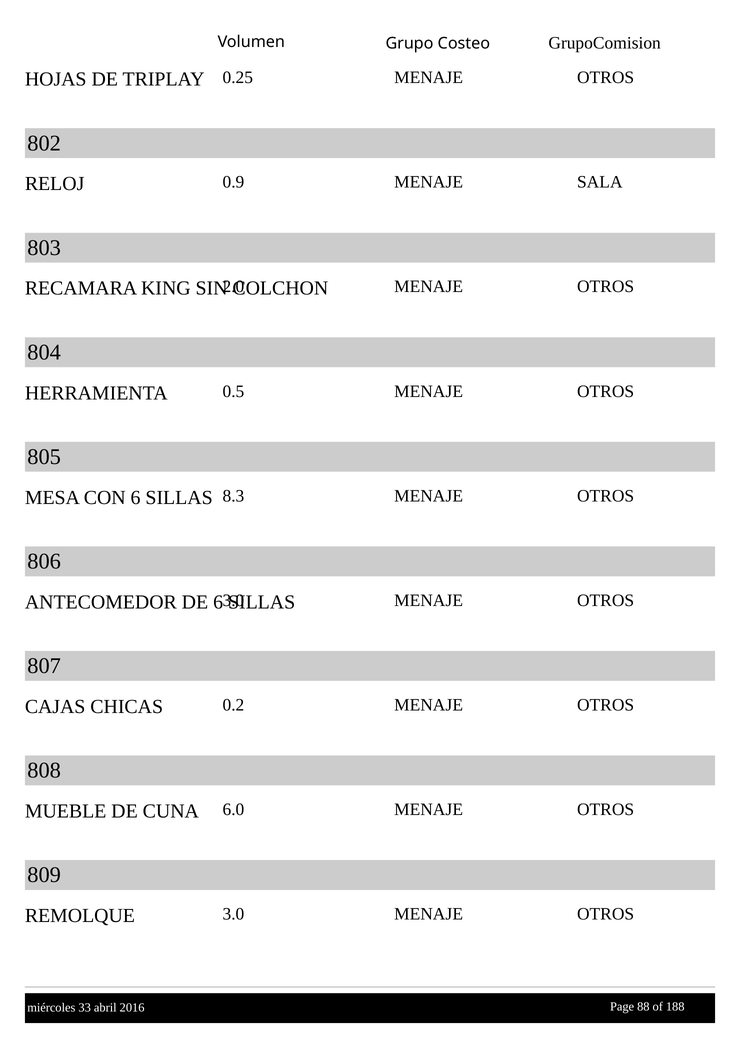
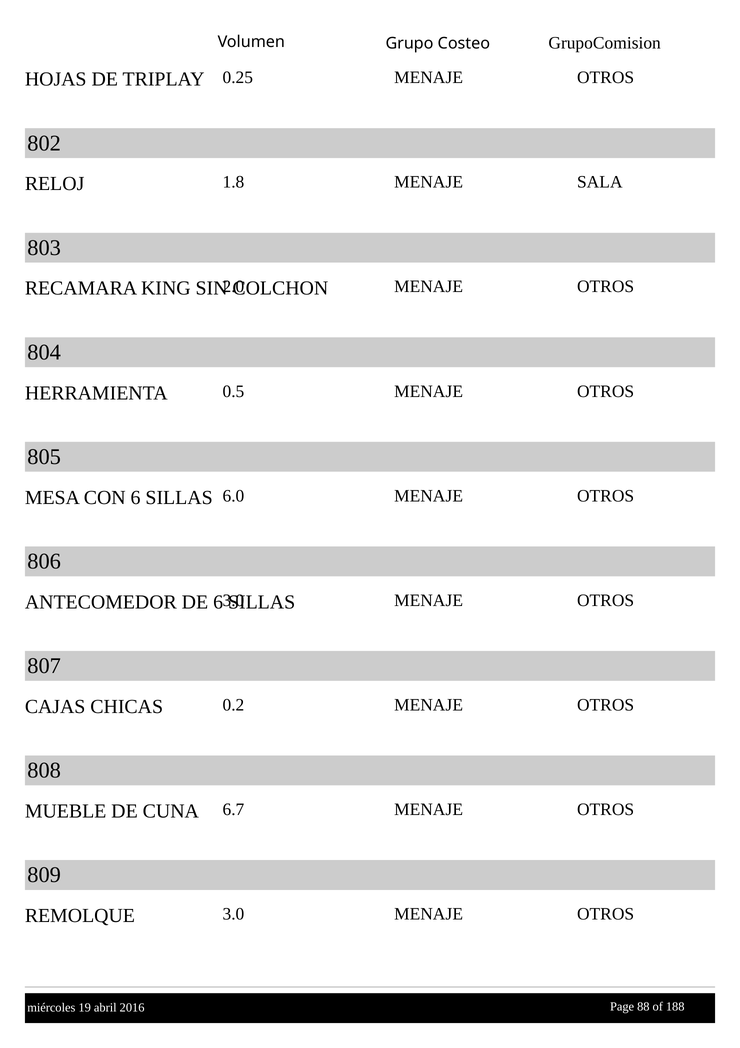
0.9: 0.9 -> 1.8
8.3: 8.3 -> 6.0
6.0: 6.0 -> 6.7
33: 33 -> 19
